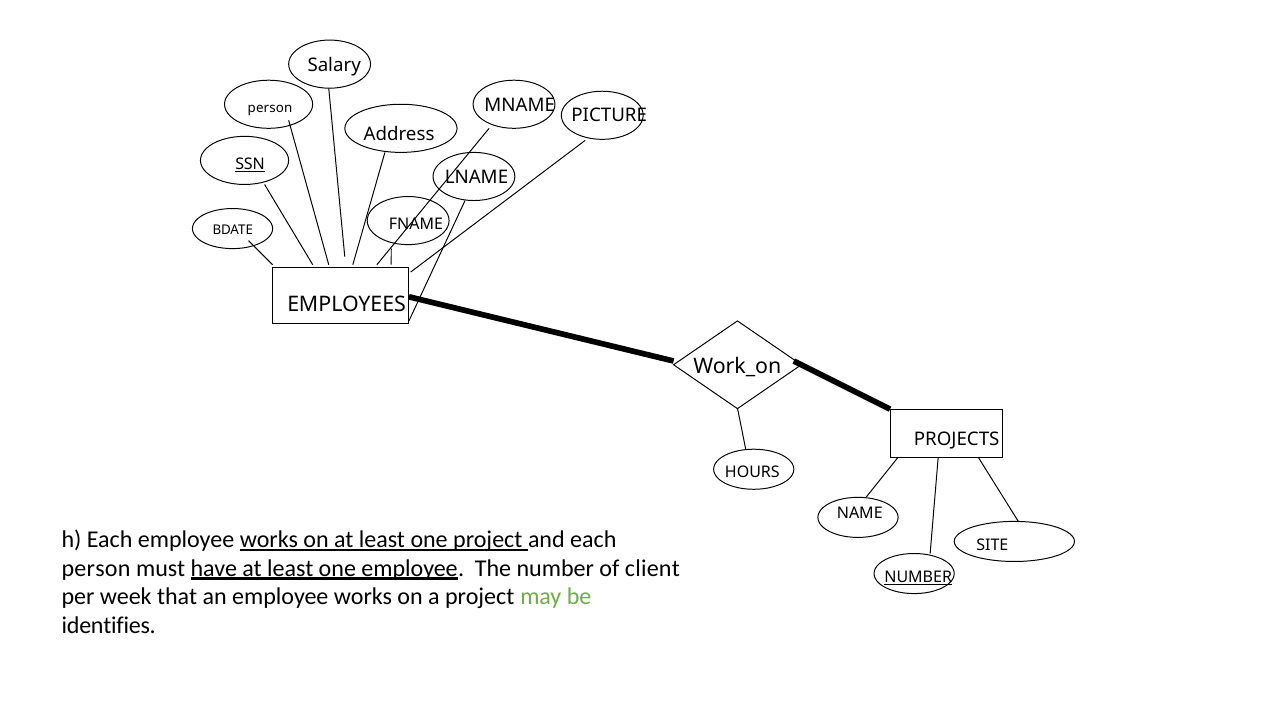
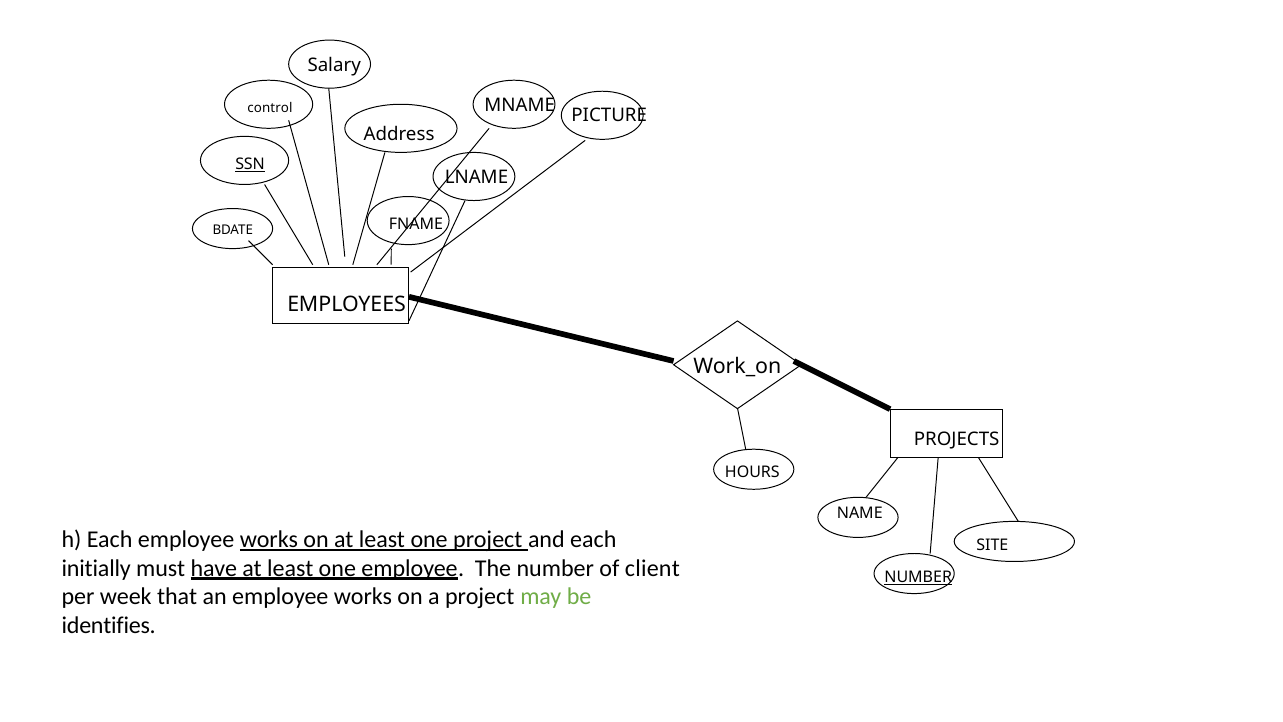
person at (270, 108): person -> control
person at (96, 568): person -> initially
